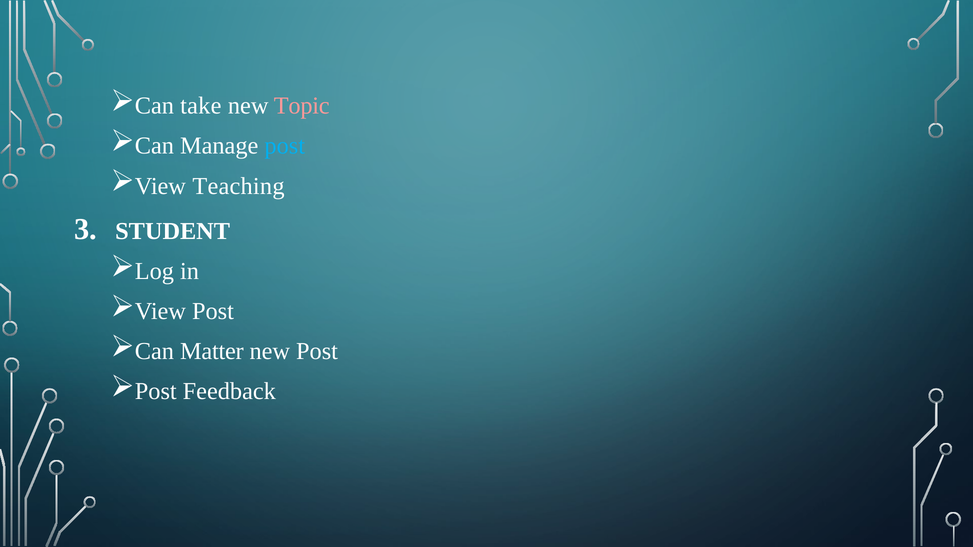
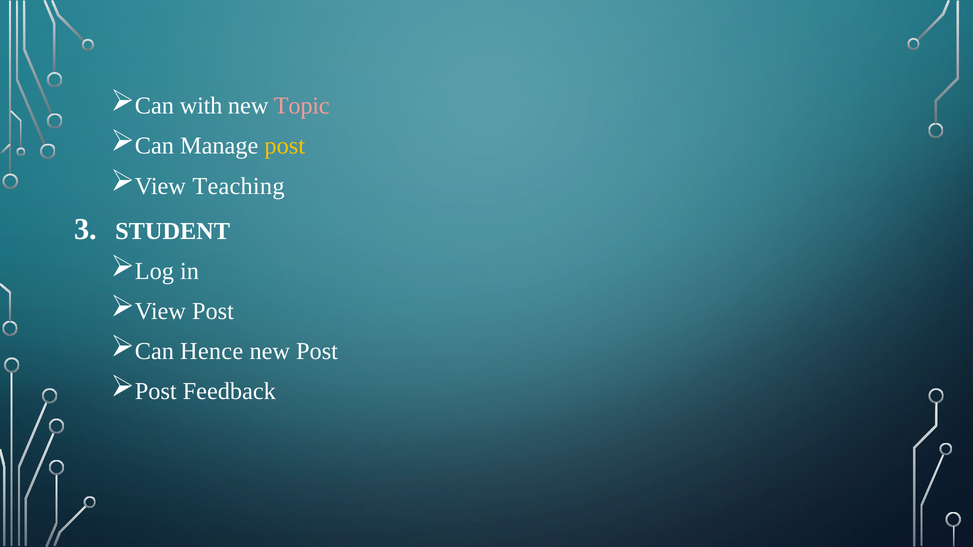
take: take -> with
post at (285, 146) colour: light blue -> yellow
Matter: Matter -> Hence
